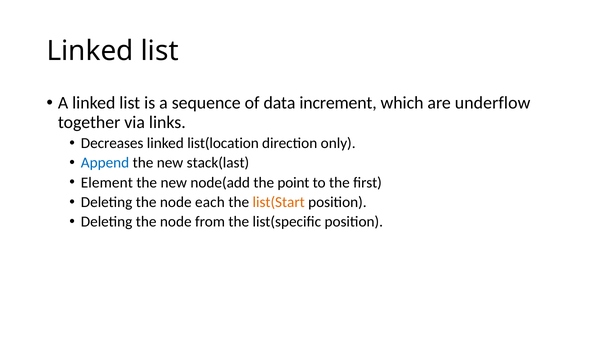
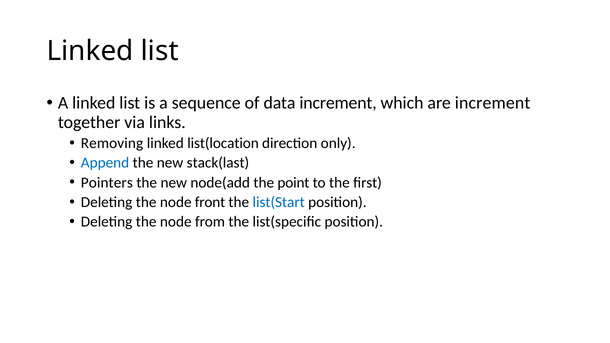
are underflow: underflow -> increment
Decreases: Decreases -> Removing
Element: Element -> Pointers
each: each -> front
list(Start colour: orange -> blue
